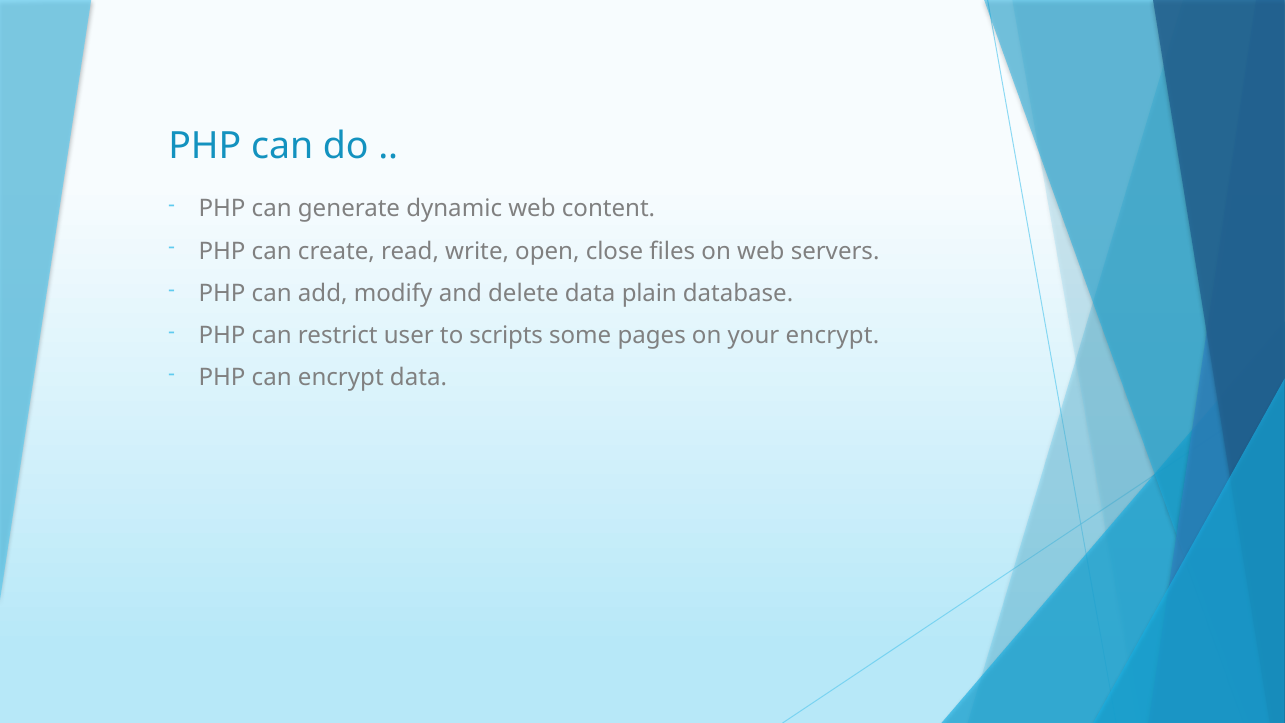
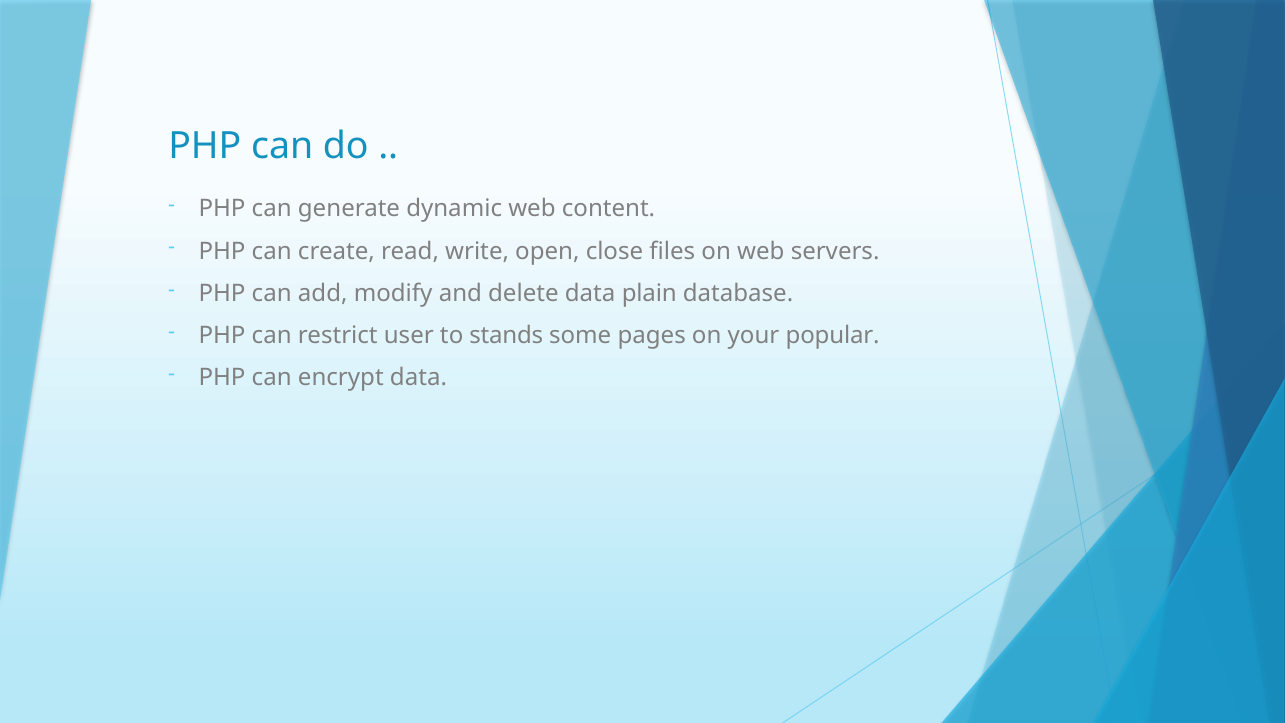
scripts: scripts -> stands
your encrypt: encrypt -> popular
